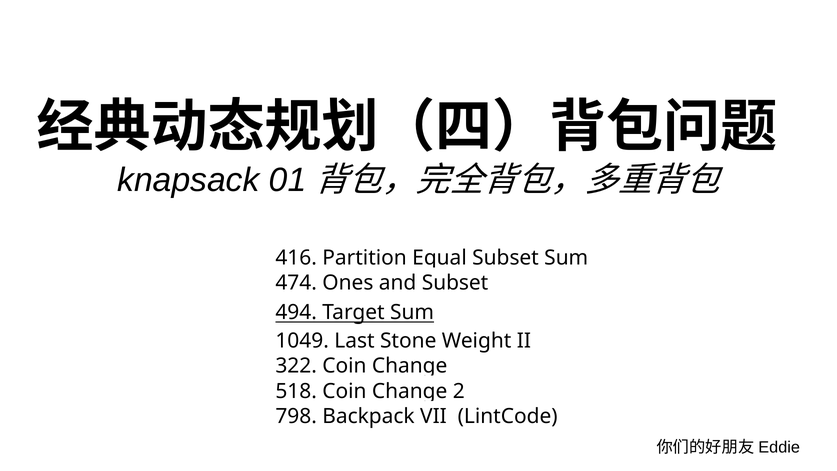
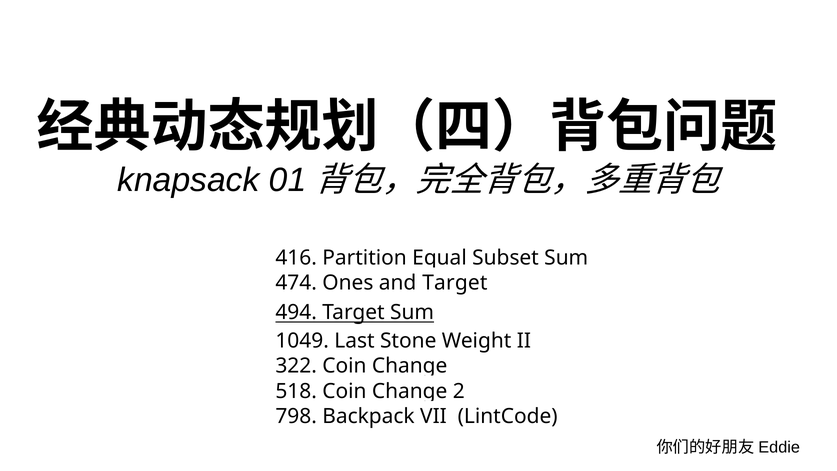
and Subset: Subset -> Target
